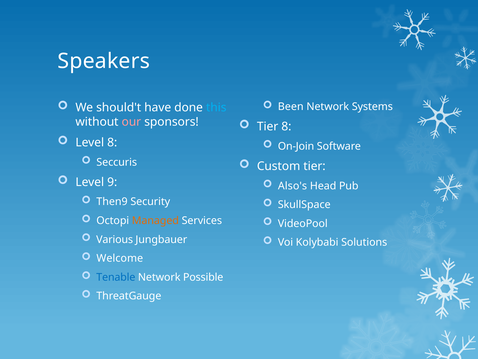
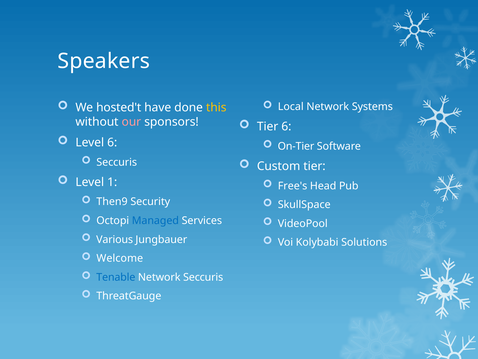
Been: Been -> Local
should't: should't -> hosted't
this colour: light blue -> yellow
Tier 8: 8 -> 6
Level 8: 8 -> 6
On-Join: On-Join -> On-Tier
9: 9 -> 1
Also's: Also's -> Free's
Managed colour: orange -> blue
Network Possible: Possible -> Seccuris
